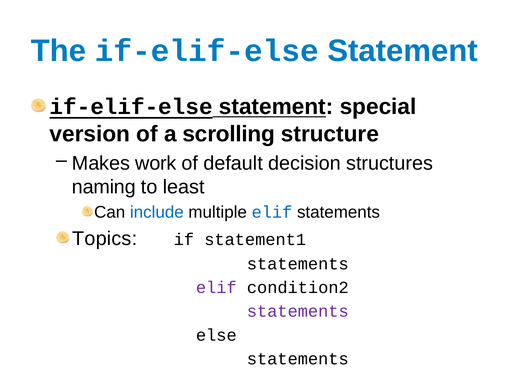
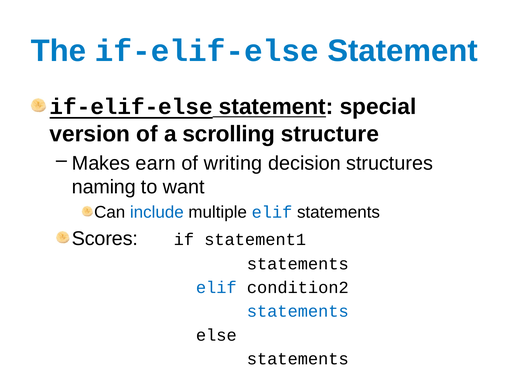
work: work -> earn
default: default -> writing
least: least -> want
Topics: Topics -> Scores
elif at (216, 287) colour: purple -> blue
statements at (298, 311) colour: purple -> blue
